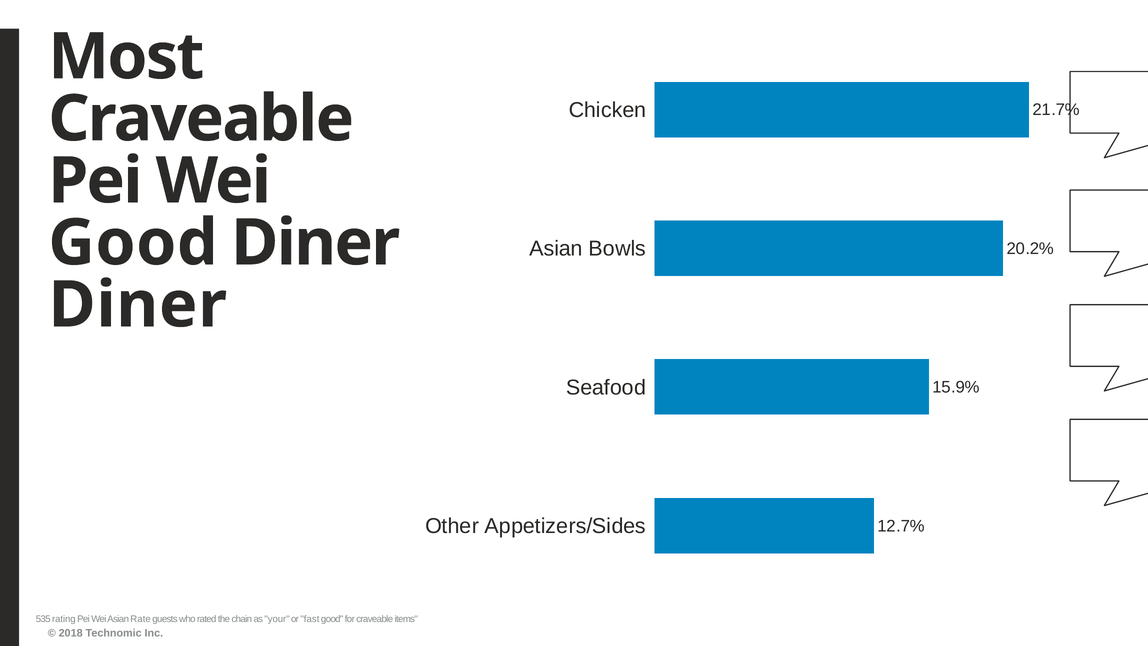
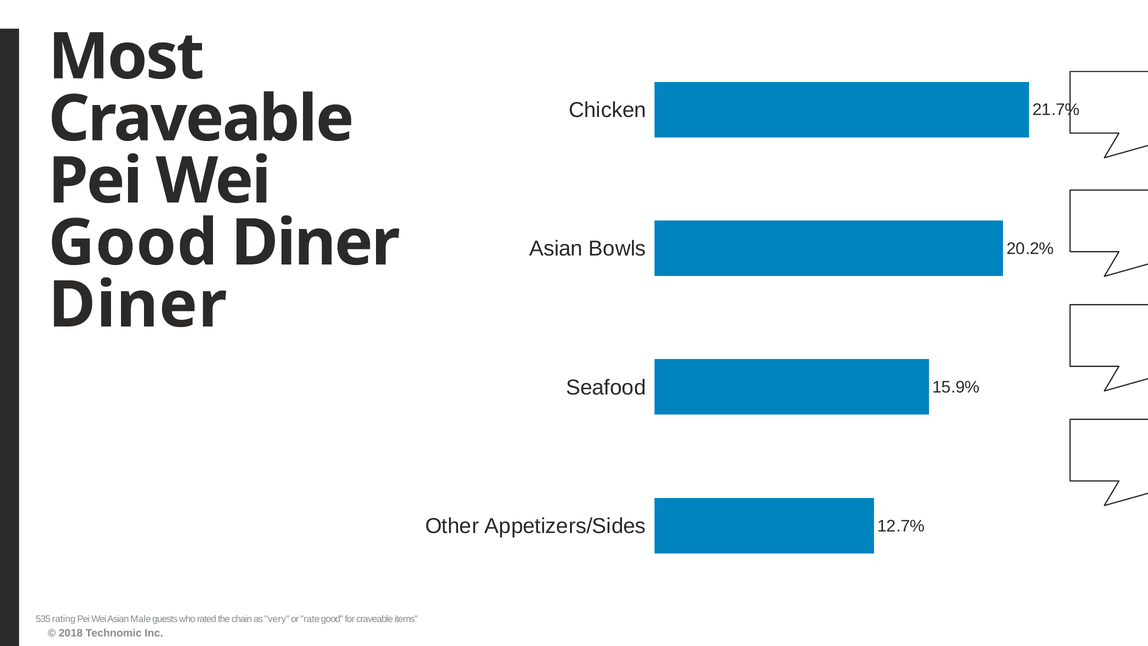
Rate: Rate -> Male
your: your -> very
fast: fast -> rate
